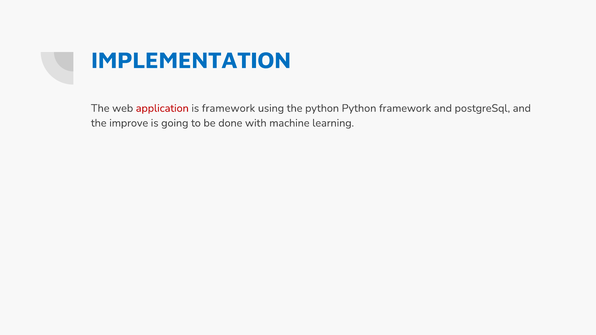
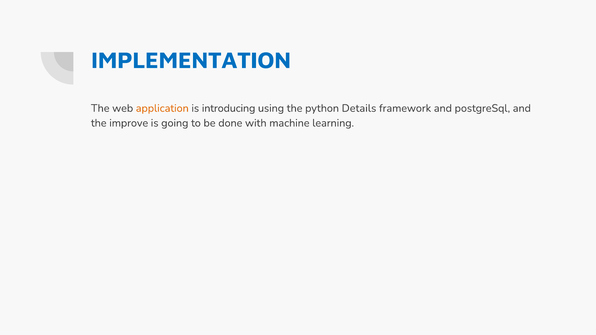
application colour: red -> orange
is framework: framework -> introducing
python Python: Python -> Details
